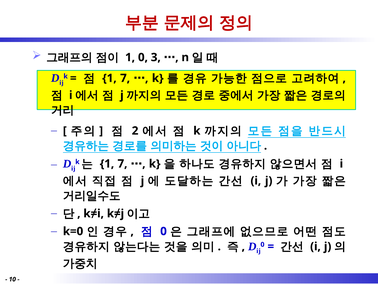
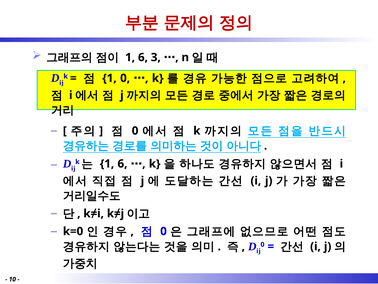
0 at (143, 57): 0 -> 6
7 at (125, 78): 7 -> 0
2 at (135, 131): 2 -> 0
7 at (122, 163): 7 -> 6
